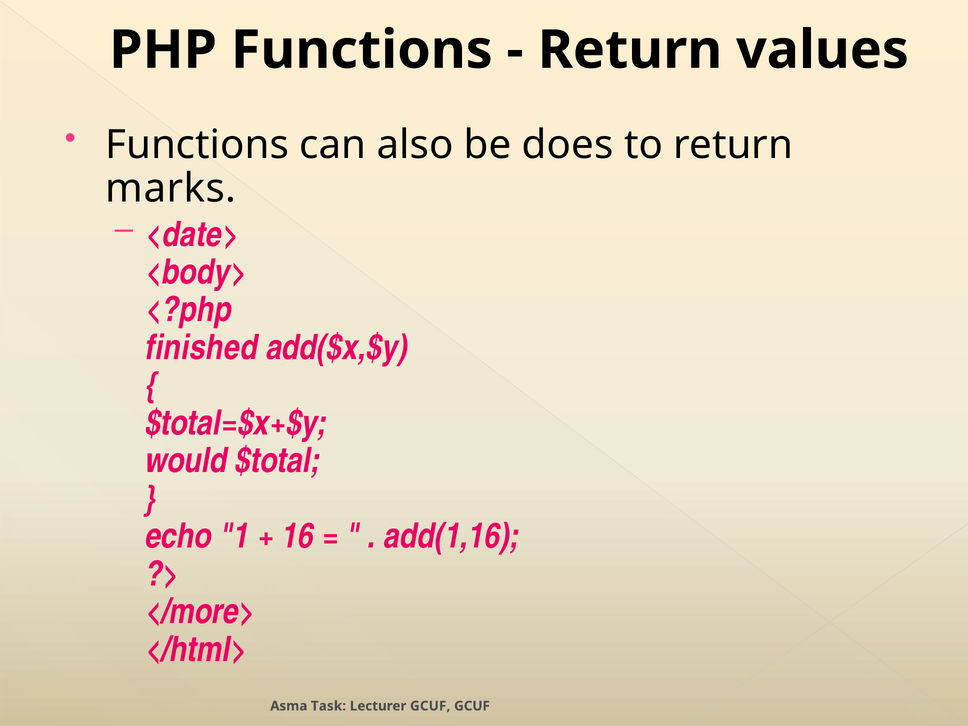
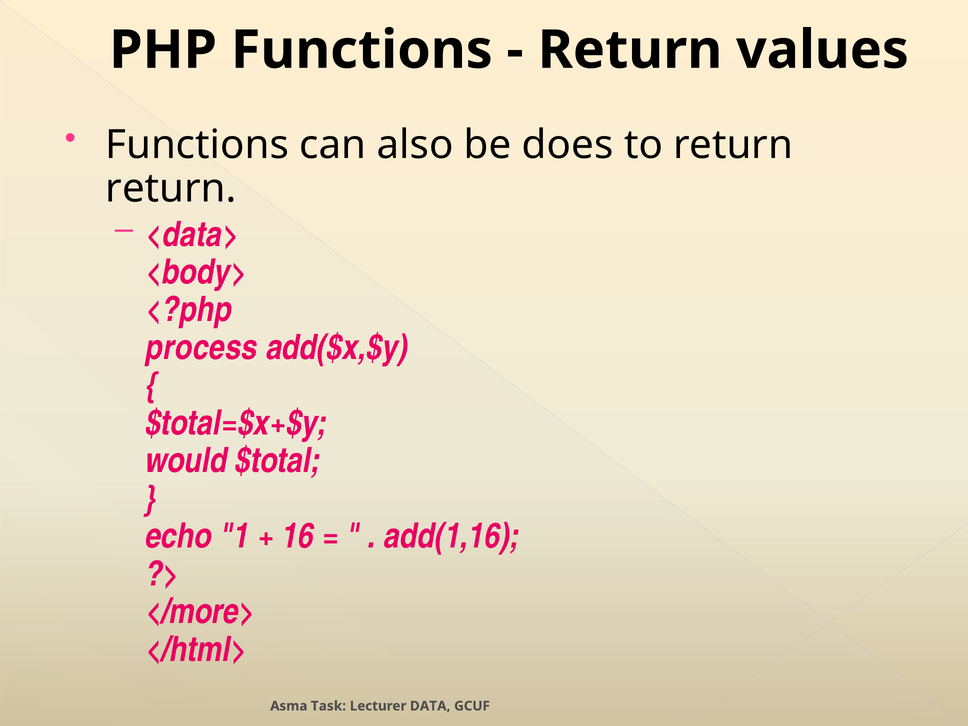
marks at (171, 188): marks -> return
<date>: <date> -> <data>
finished: finished -> process
Lecturer GCUF: GCUF -> DATA
